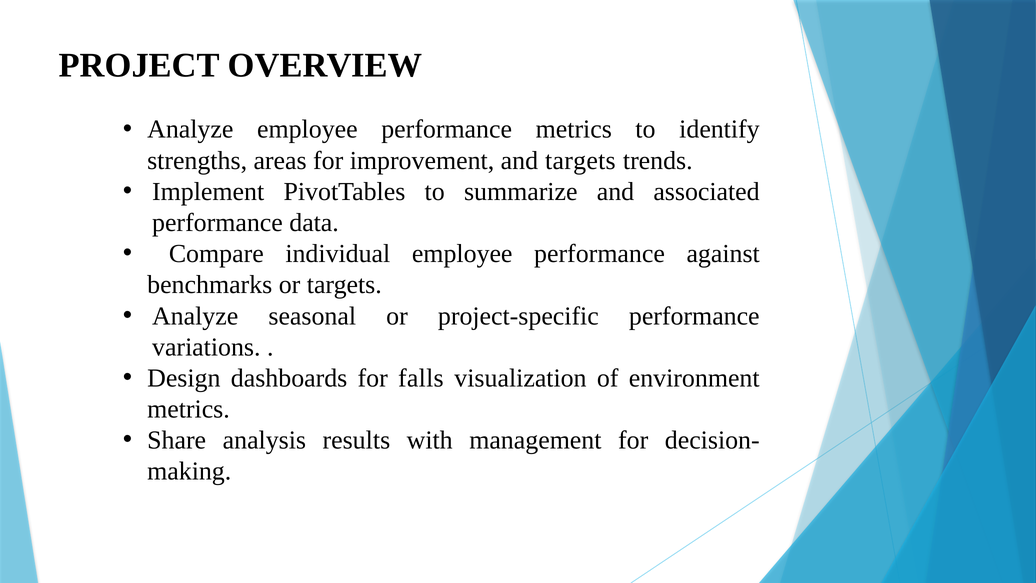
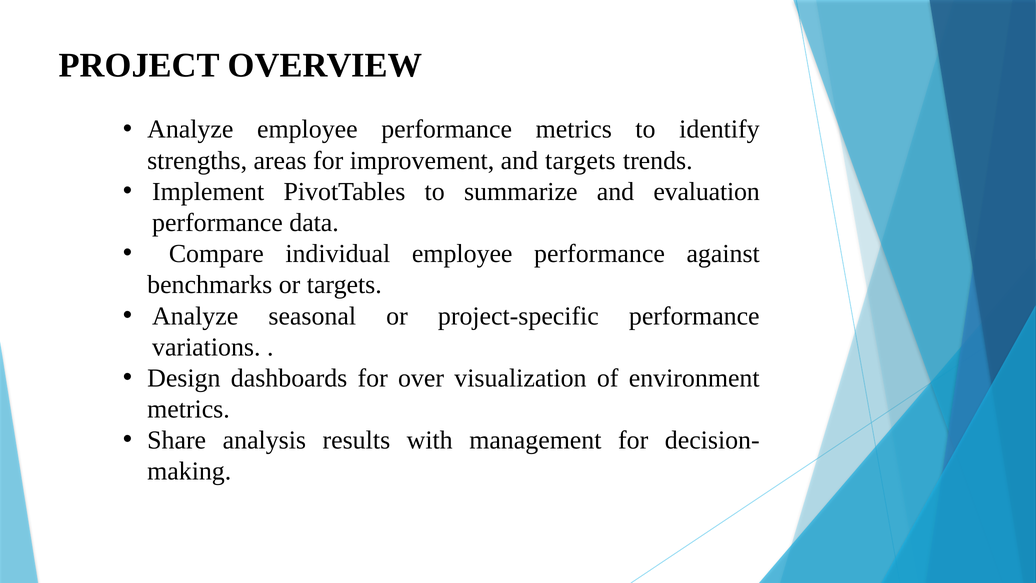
associated: associated -> evaluation
falls: falls -> over
